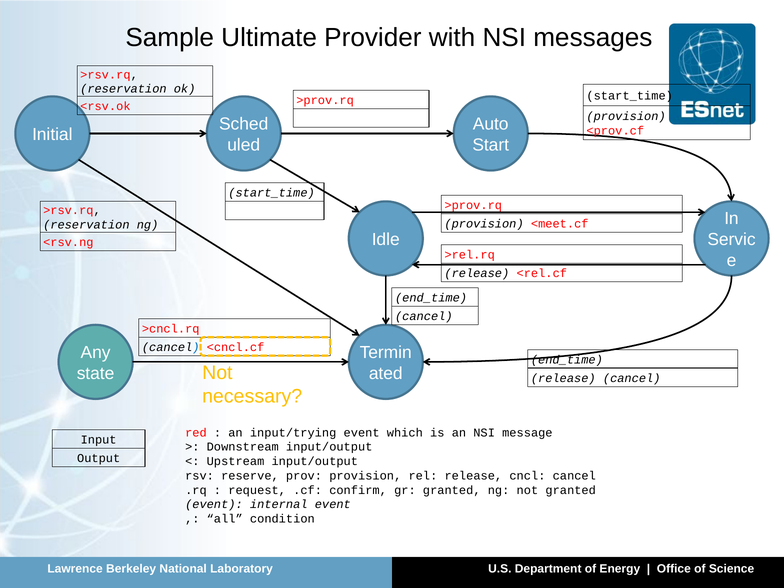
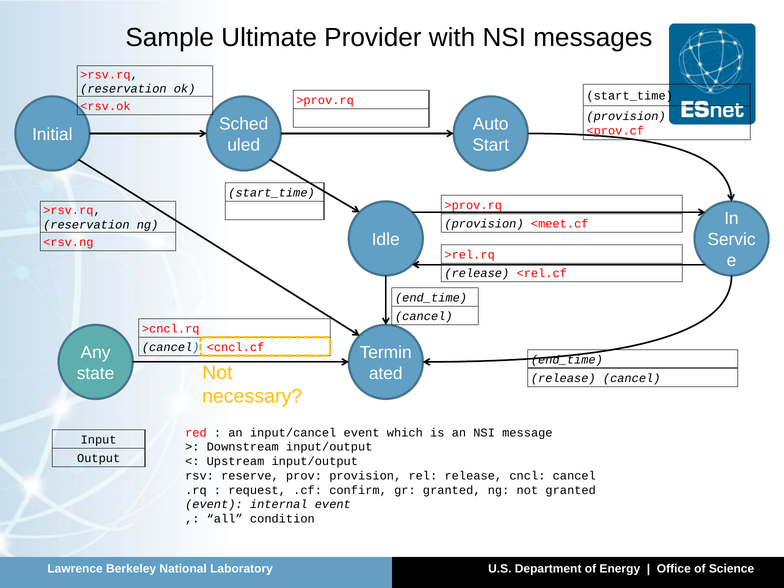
input/trying: input/trying -> input/cancel
